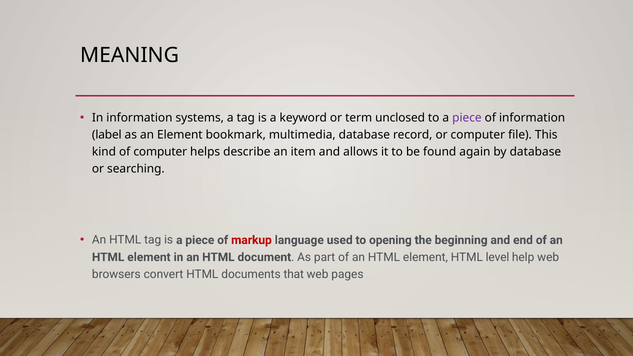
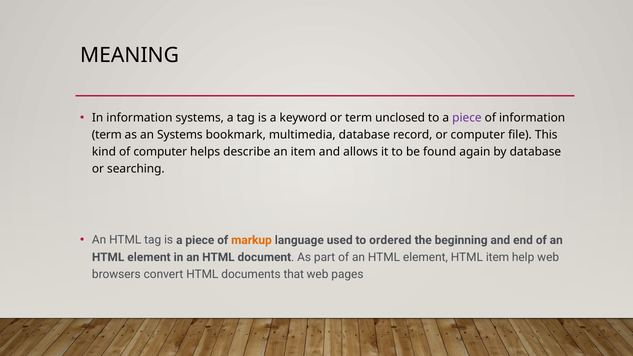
label at (107, 135): label -> term
an Element: Element -> Systems
markup colour: red -> orange
opening: opening -> ordered
HTML level: level -> item
